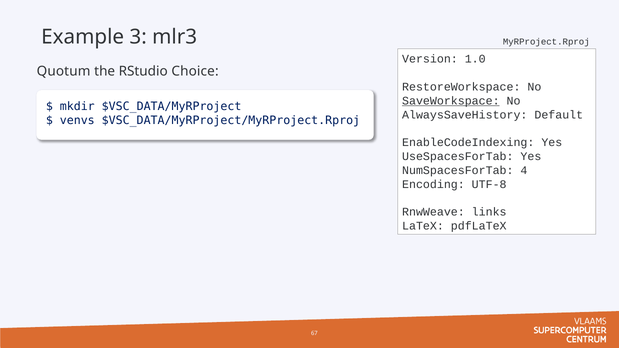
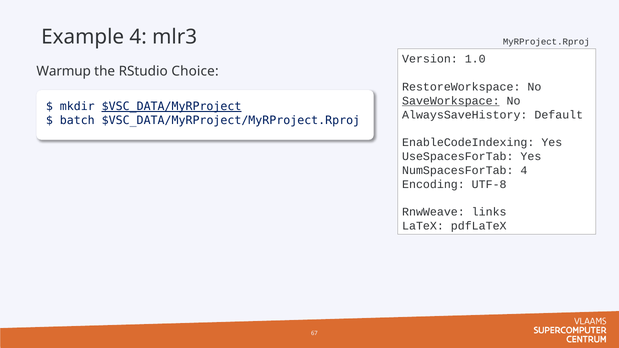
Example 3: 3 -> 4
Quotum: Quotum -> Warmup
$VSC_DATA/MyRProject underline: none -> present
venvs: venvs -> batch
